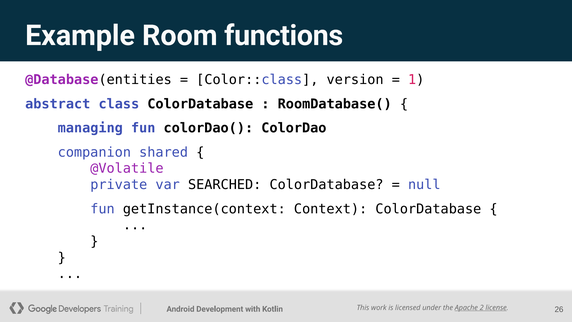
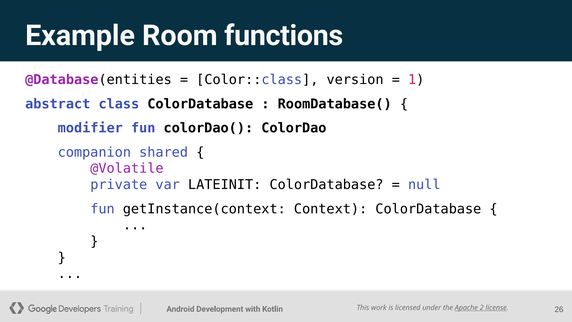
managing: managing -> modifier
SEARCHED: SEARCHED -> LATEINIT
